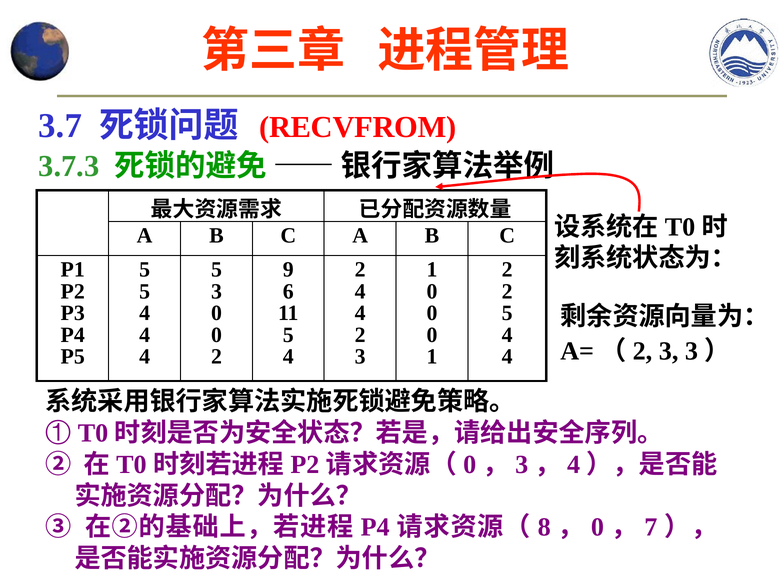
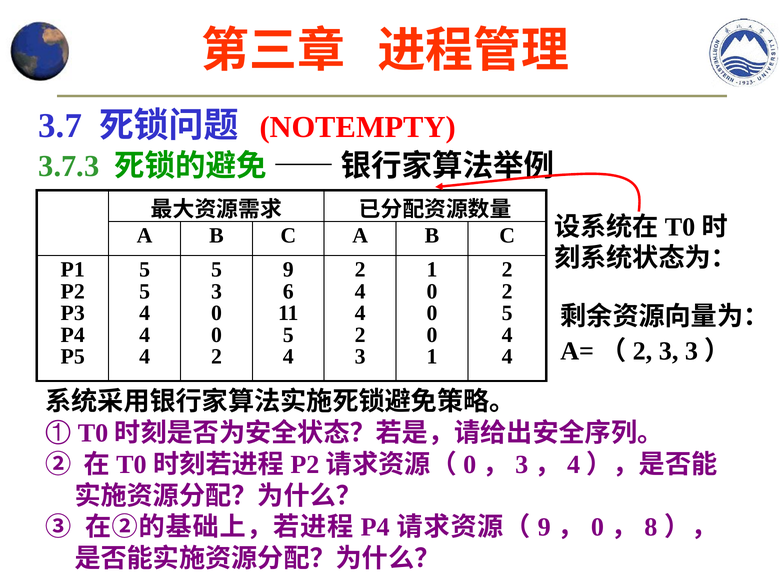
RECVFROM: RECVFROM -> NOTEMPTY
8 at (544, 527): 8 -> 9
7: 7 -> 8
